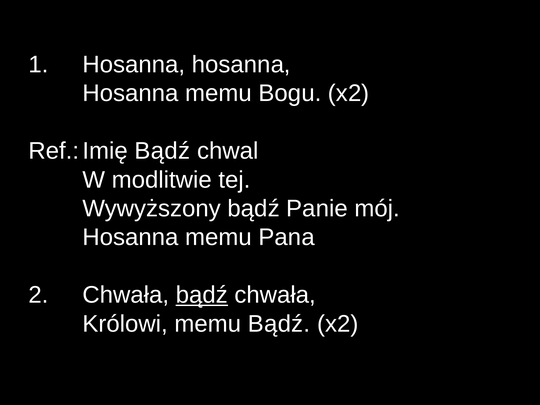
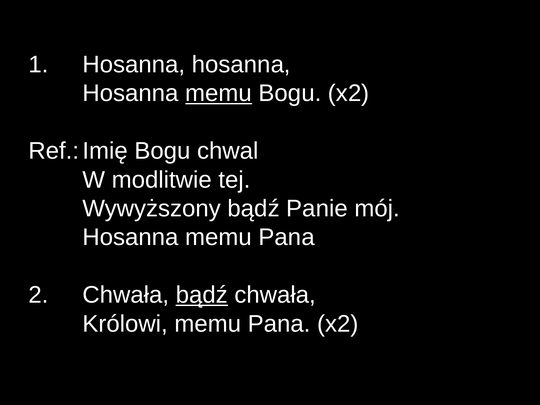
memu at (219, 93) underline: none -> present
Bądź at (162, 151): Bądź -> Bogu
Królowi memu Bądź: Bądź -> Pana
